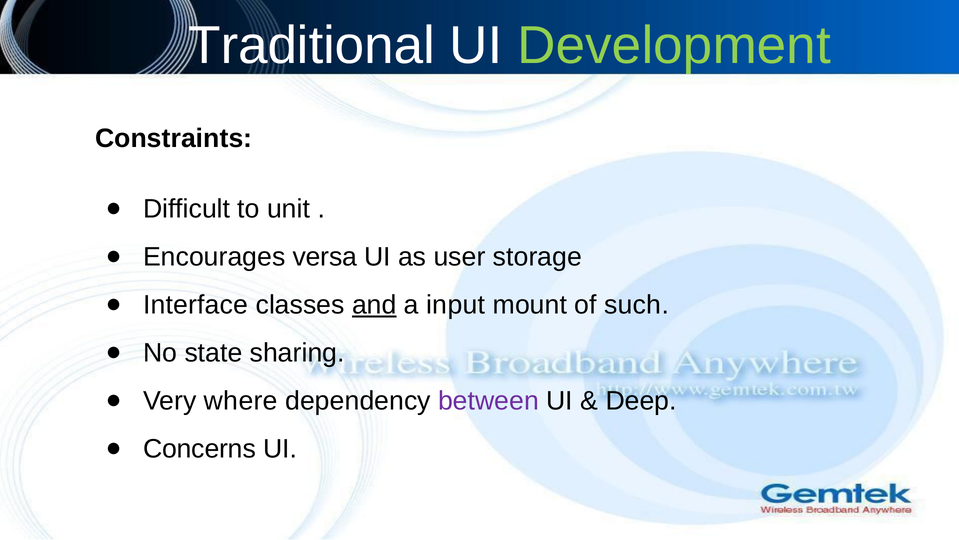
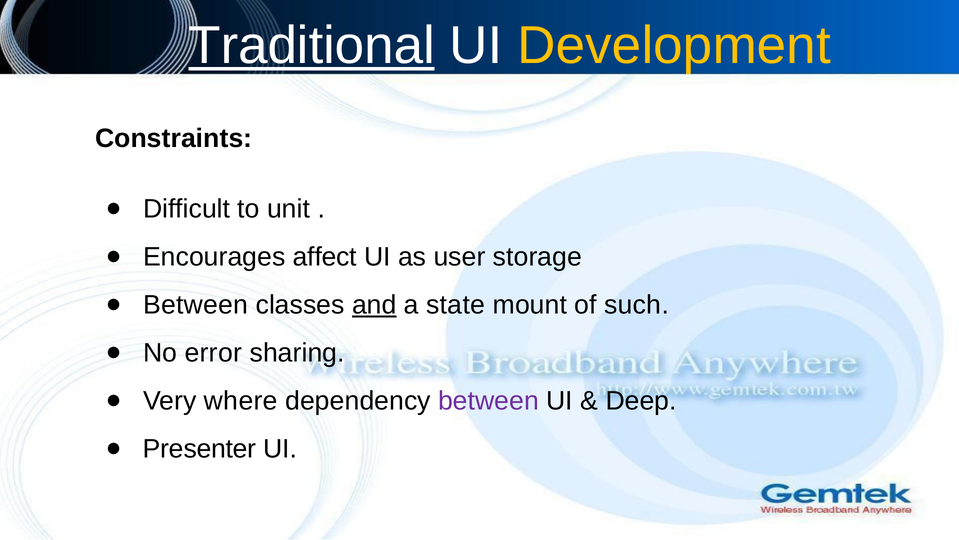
Traditional underline: none -> present
Development colour: light green -> yellow
versa: versa -> affect
Interface at (196, 305): Interface -> Between
input: input -> state
state: state -> error
Concerns: Concerns -> Presenter
